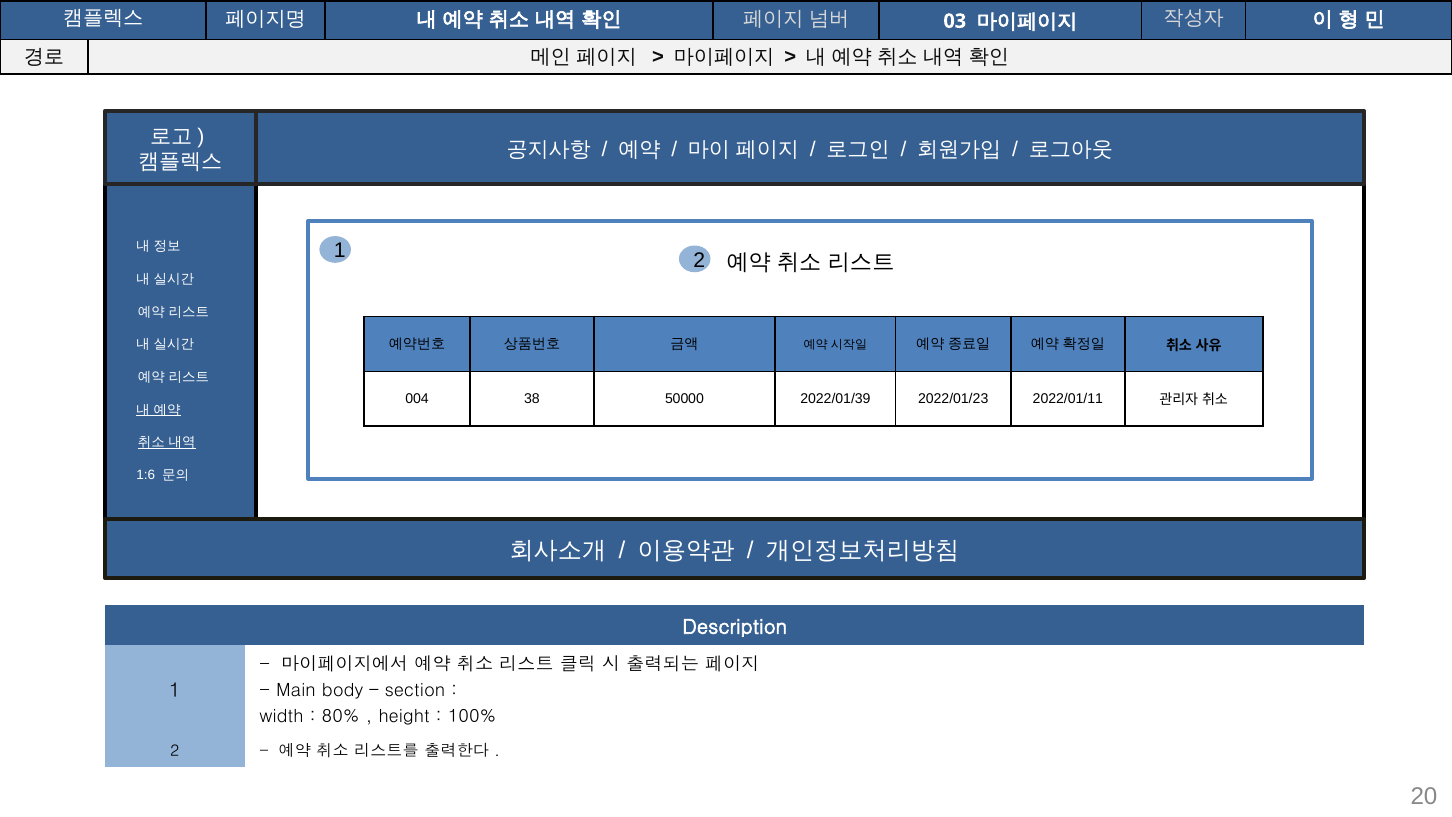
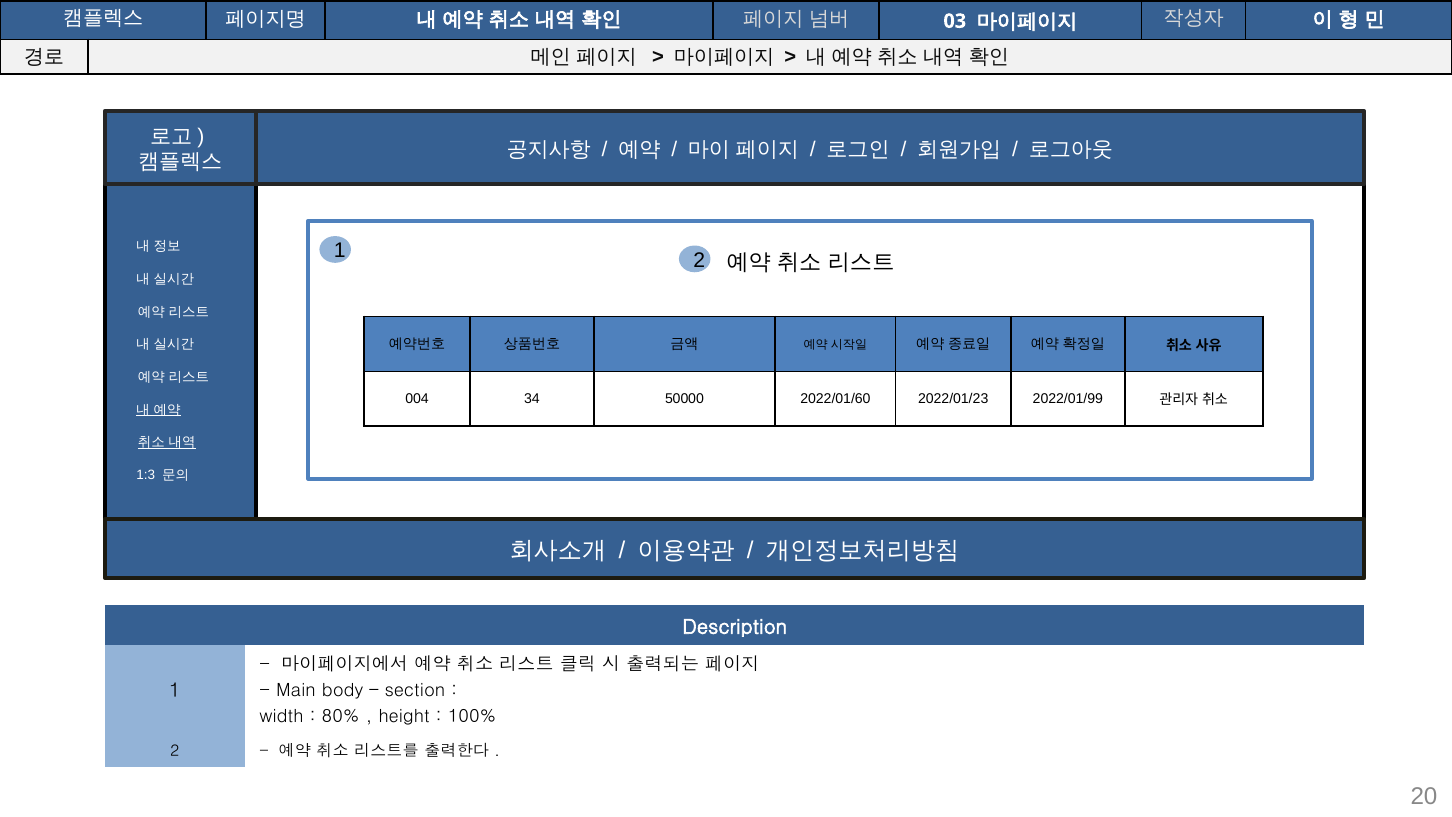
38: 38 -> 34
2022/01/39: 2022/01/39 -> 2022/01/60
2022/01/11: 2022/01/11 -> 2022/01/99
1:6: 1:6 -> 1:3
